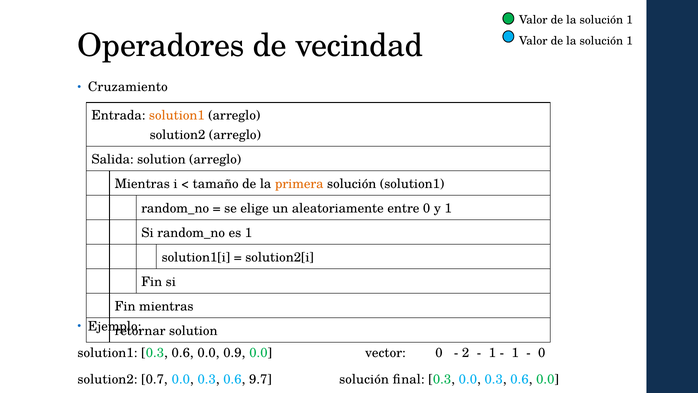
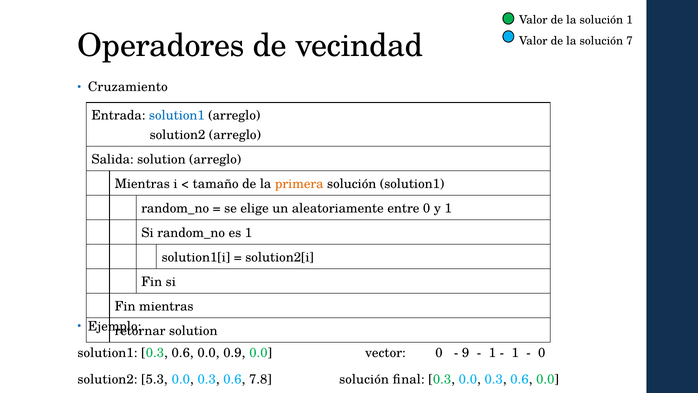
1 at (630, 41): 1 -> 7
solution1 at (177, 116) colour: orange -> blue
2: 2 -> 9
0.7: 0.7 -> 5.3
9.7: 9.7 -> 7.8
